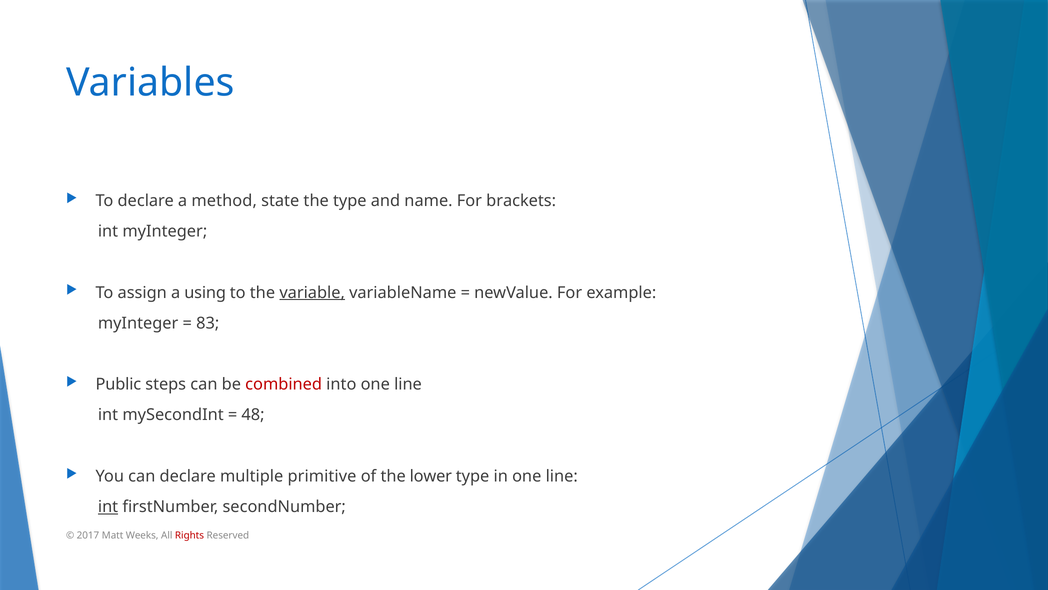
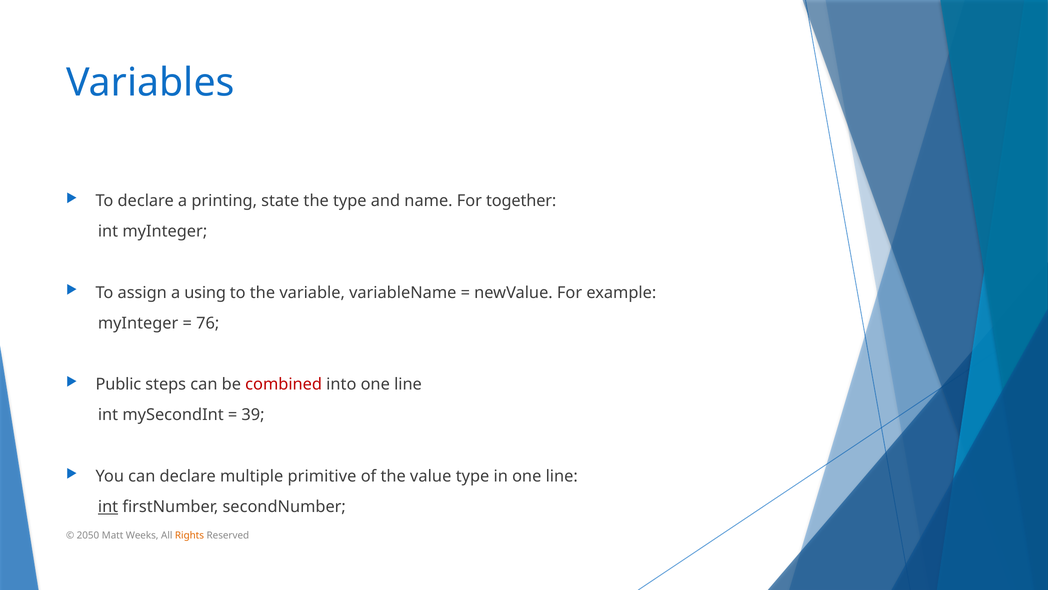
method: method -> printing
brackets: brackets -> together
variable underline: present -> none
83: 83 -> 76
48: 48 -> 39
lower: lower -> value
2017: 2017 -> 2050
Rights colour: red -> orange
